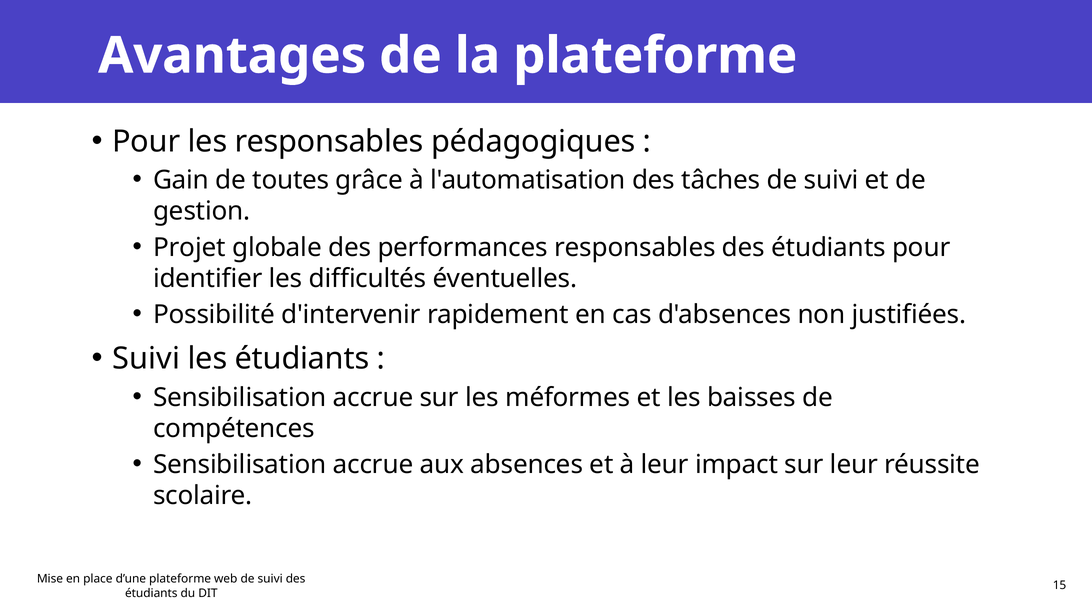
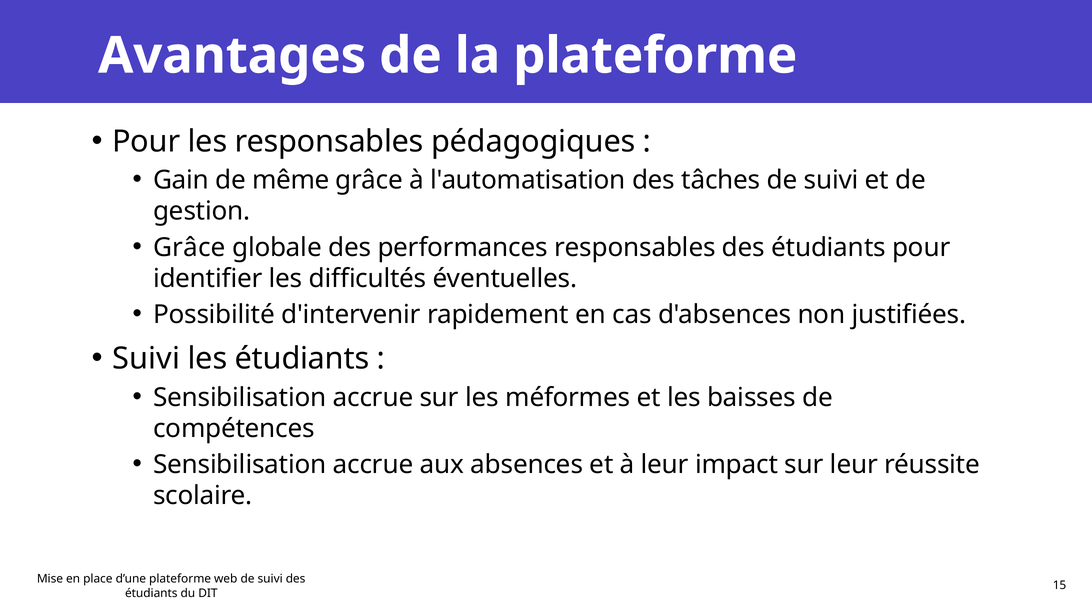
toutes: toutes -> même
Projet at (189, 247): Projet -> Grâce
